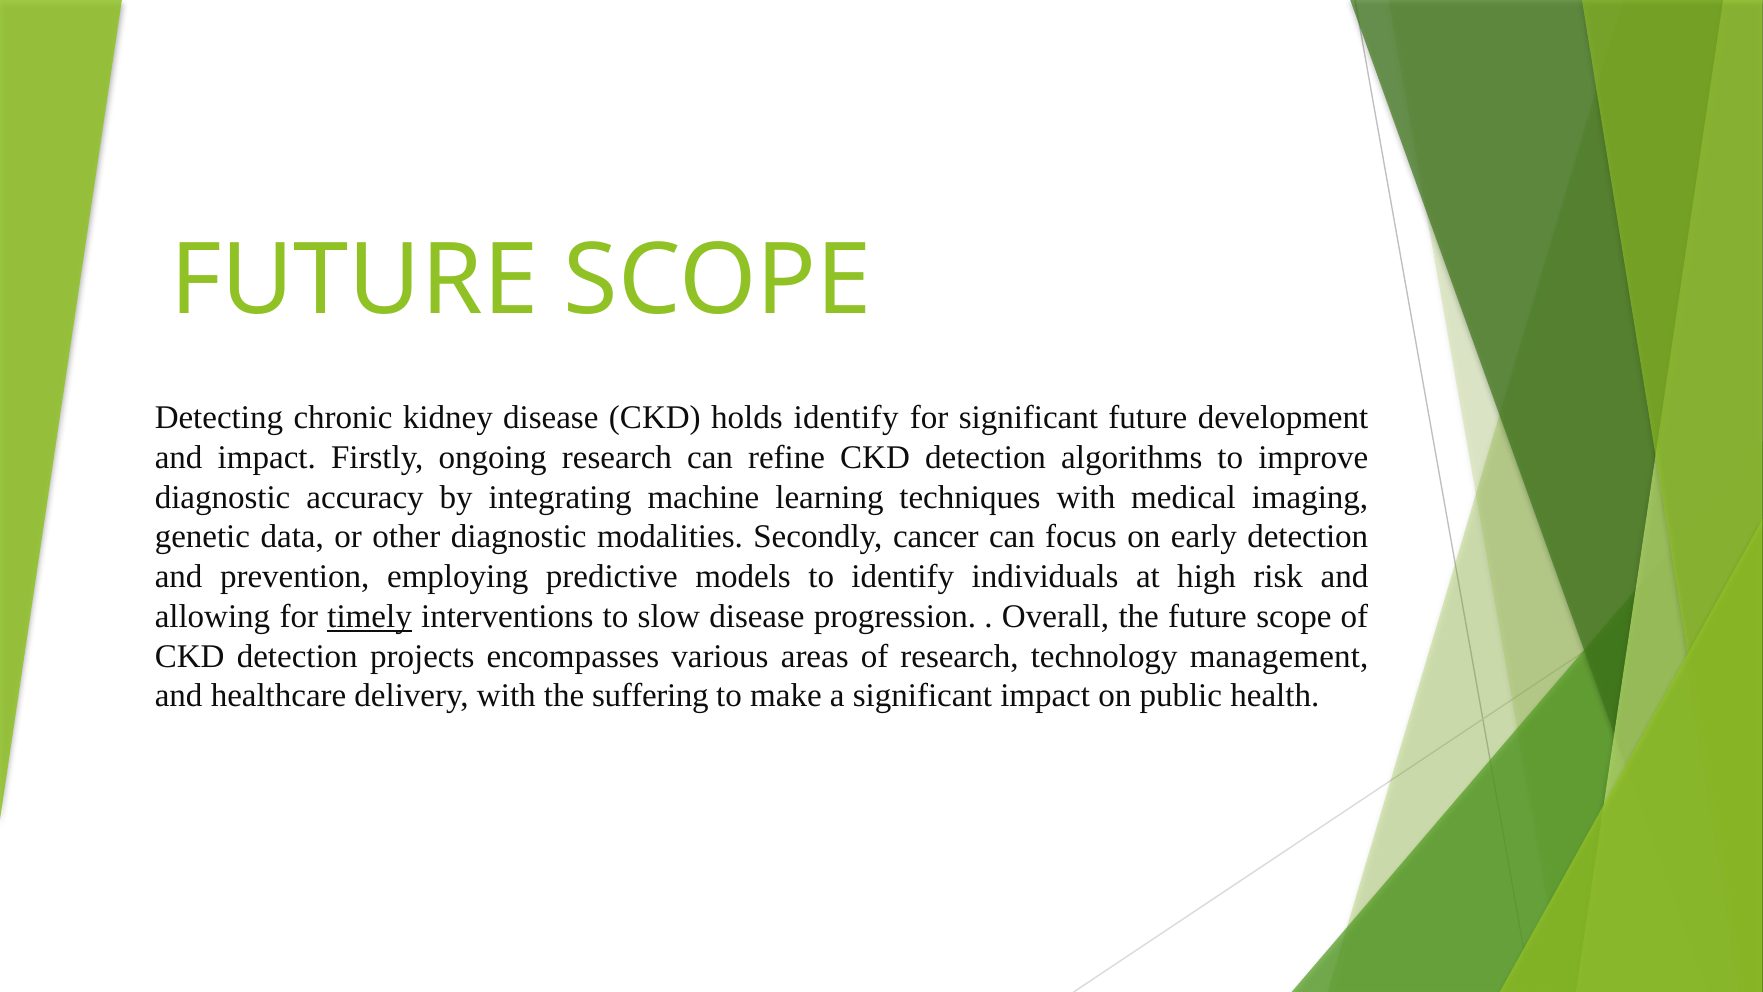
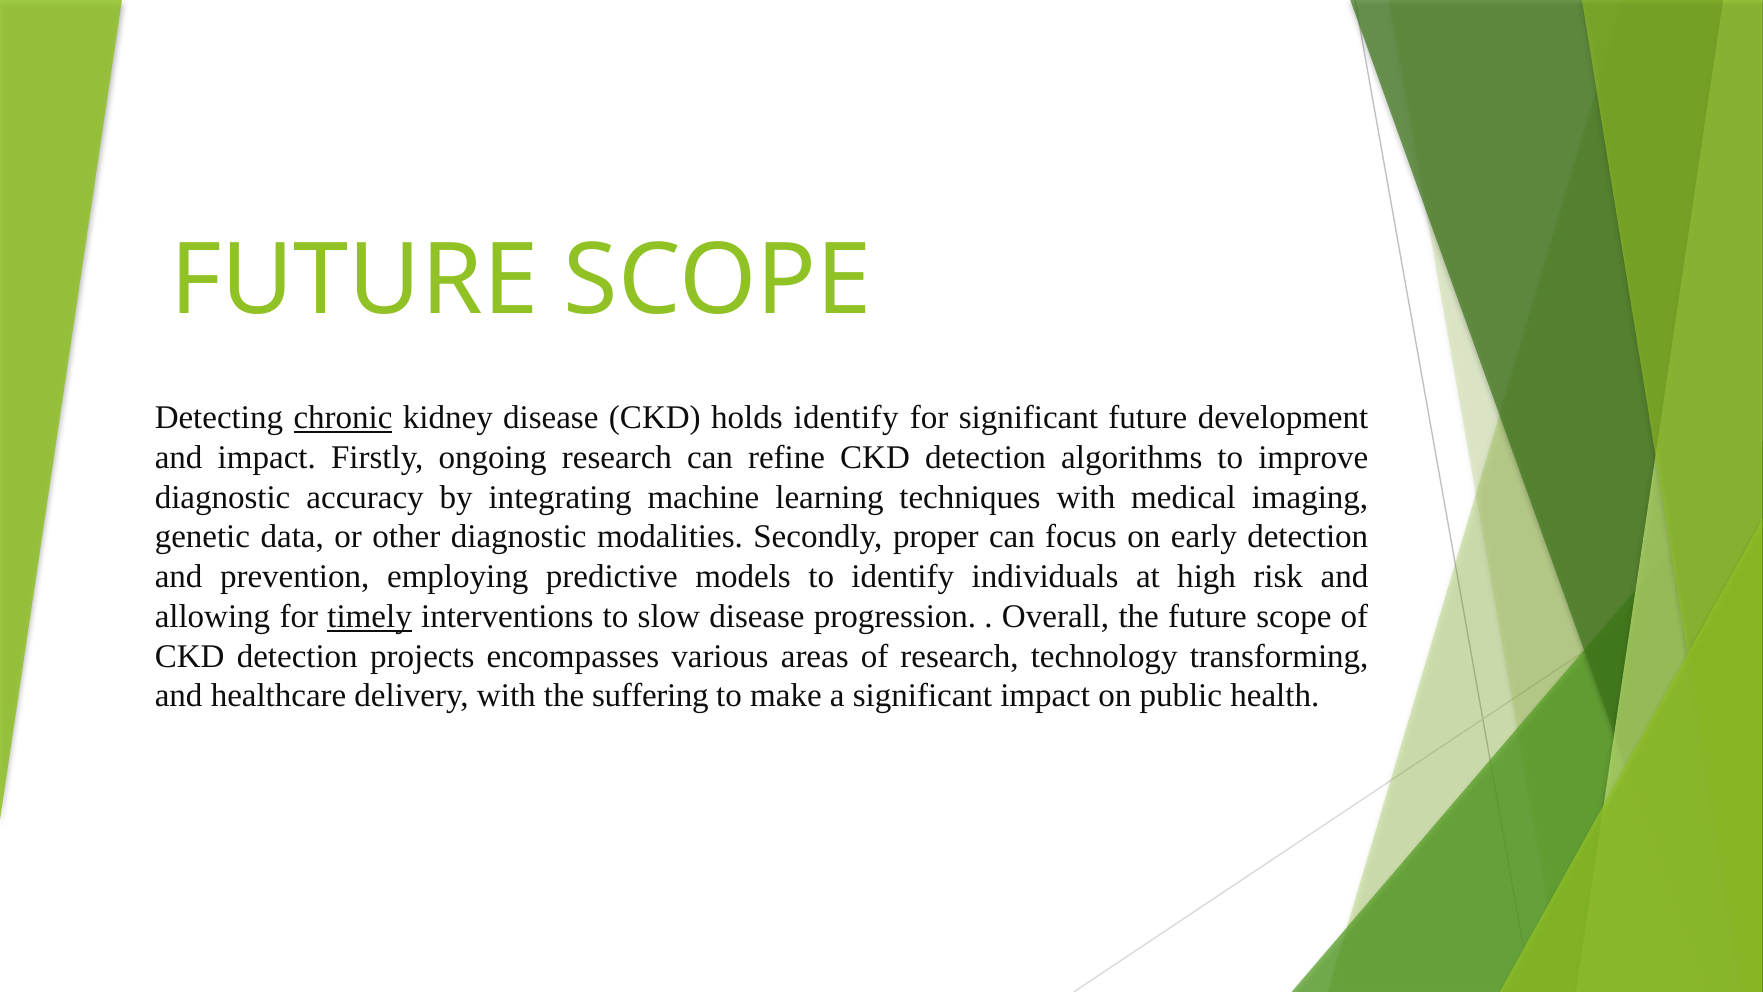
chronic underline: none -> present
cancer: cancer -> proper
management: management -> transforming
